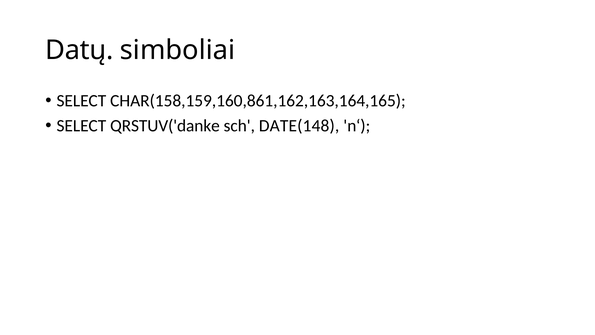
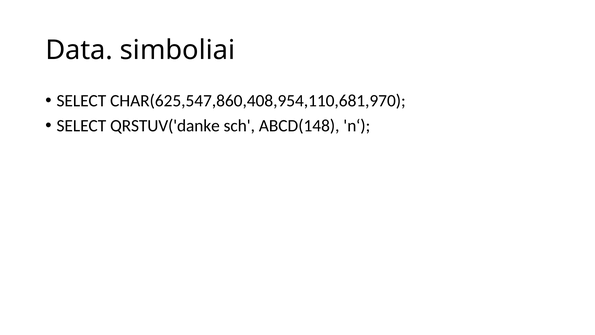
Datų: Datų -> Data
CHAR(158,159,160,861,162,163,164,165: CHAR(158,159,160,861,162,163,164,165 -> CHAR(625,547,860,408,954,110,681,970
DATE(148: DATE(148 -> ABCD(148
